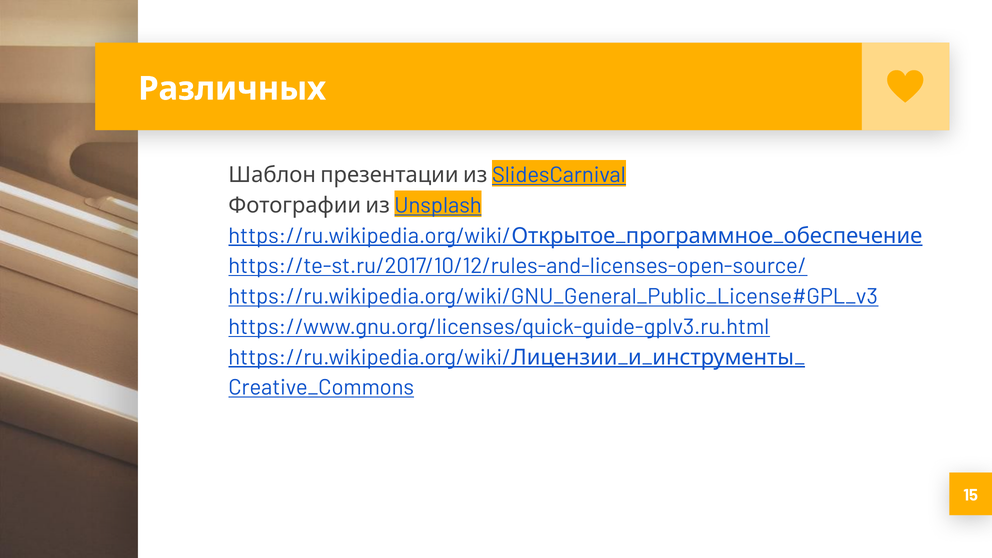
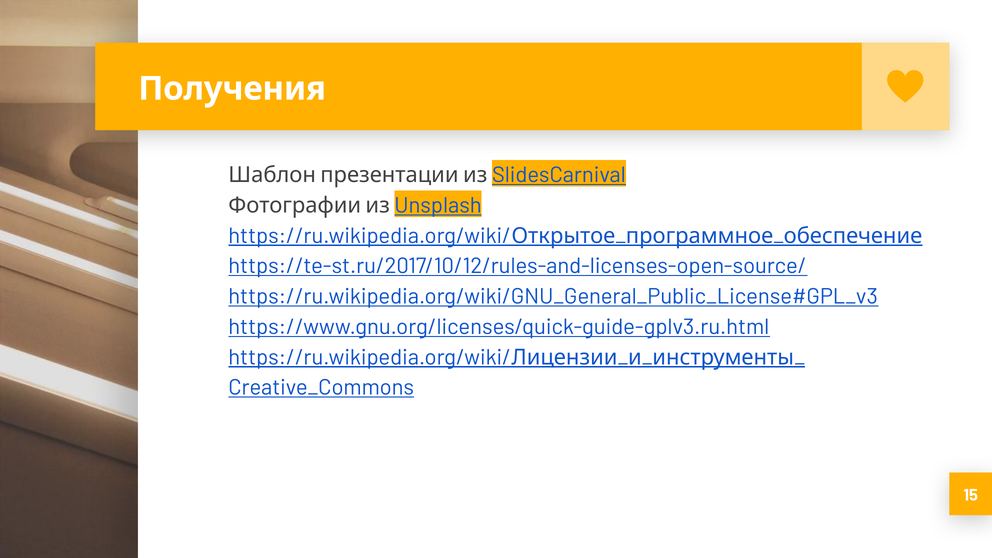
Различных: Различных -> Получения
